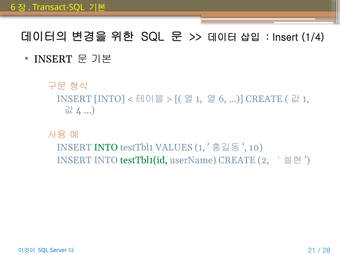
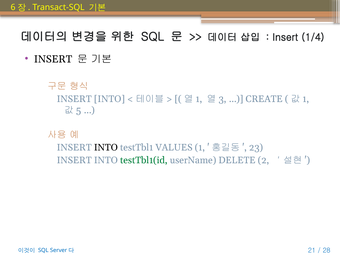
6: 6 -> 3
4: 4 -> 5
INTO at (106, 147) colour: green -> black
10: 10 -> 23
userName CREATE: CREATE -> DELETE
